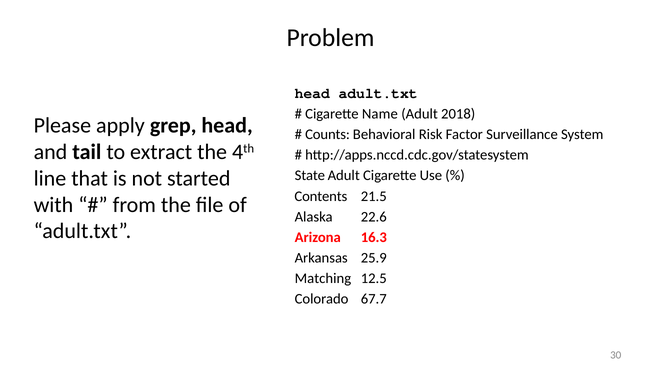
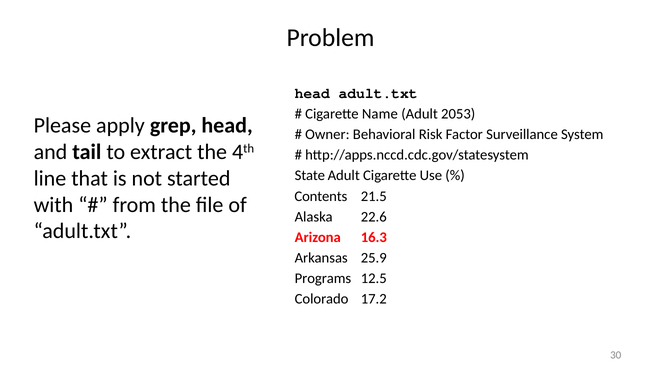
2018: 2018 -> 2053
Counts: Counts -> Owner
Matching: Matching -> Programs
67.7: 67.7 -> 17.2
